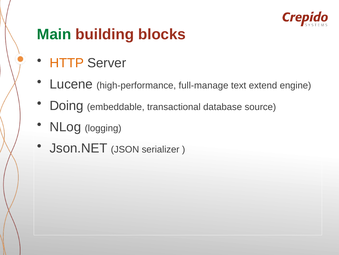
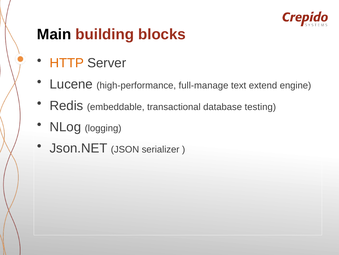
Main colour: green -> black
Doing: Doing -> Redis
source: source -> testing
